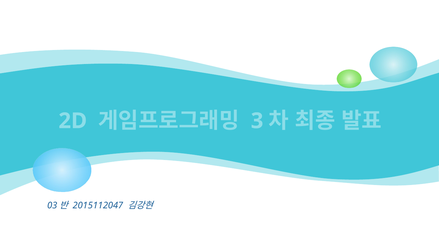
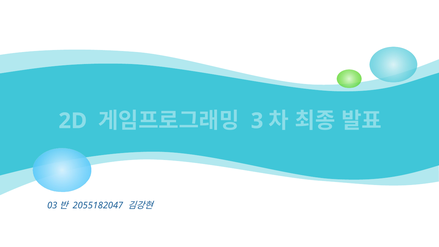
2015112047: 2015112047 -> 2055182047
